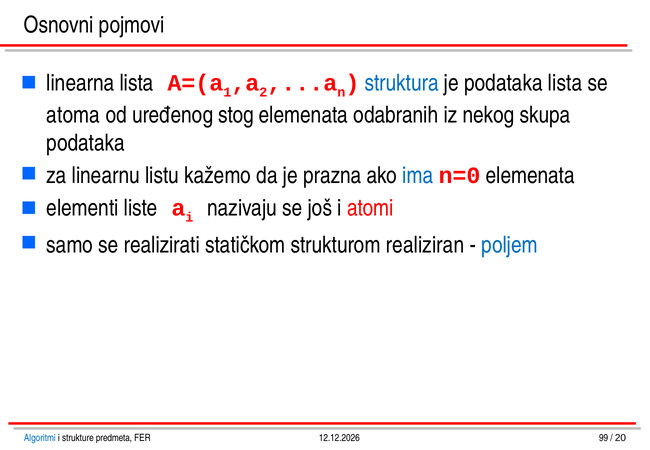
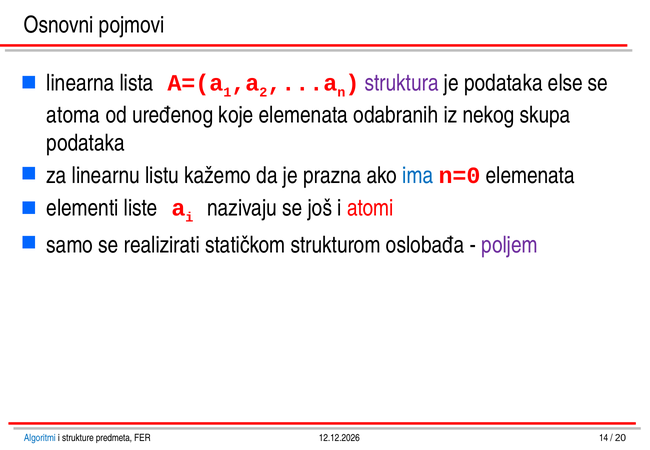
struktura colour: blue -> purple
podataka lista: lista -> else
stog: stog -> koje
realiziran: realiziran -> oslobađa
poljem colour: blue -> purple
99: 99 -> 14
